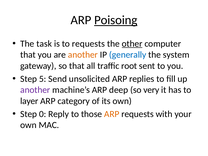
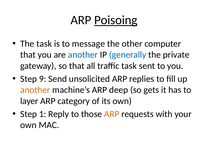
to requests: requests -> message
other underline: present -> none
another at (83, 55) colour: orange -> blue
system: system -> private
traffic root: root -> task
5: 5 -> 9
another at (35, 90) colour: purple -> orange
very: very -> gets
0: 0 -> 1
